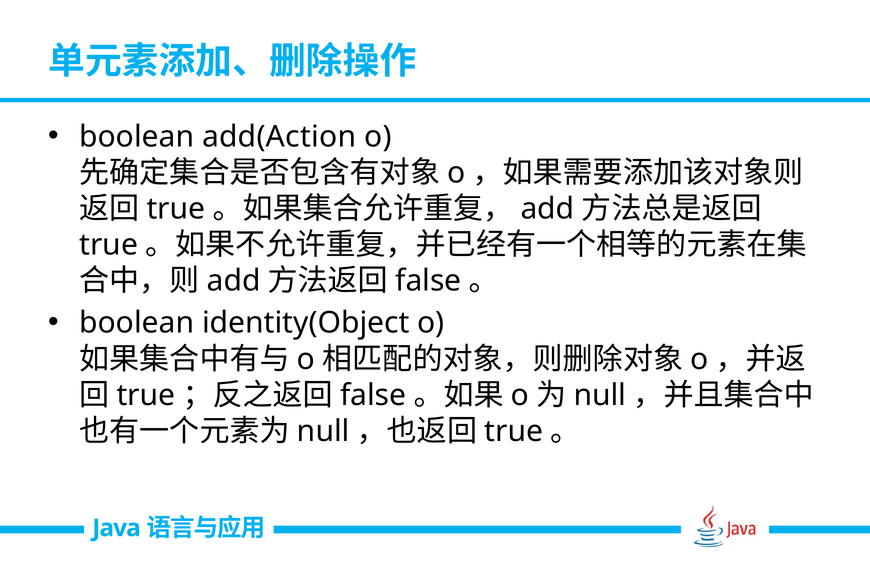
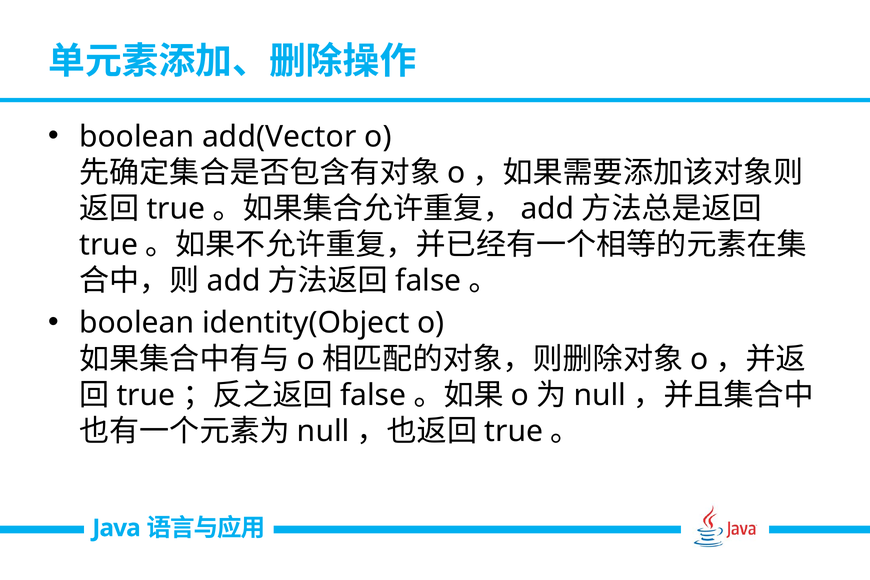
add(Action: add(Action -> add(Vector
